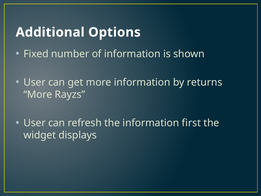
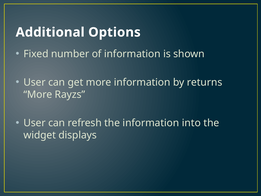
first: first -> into
